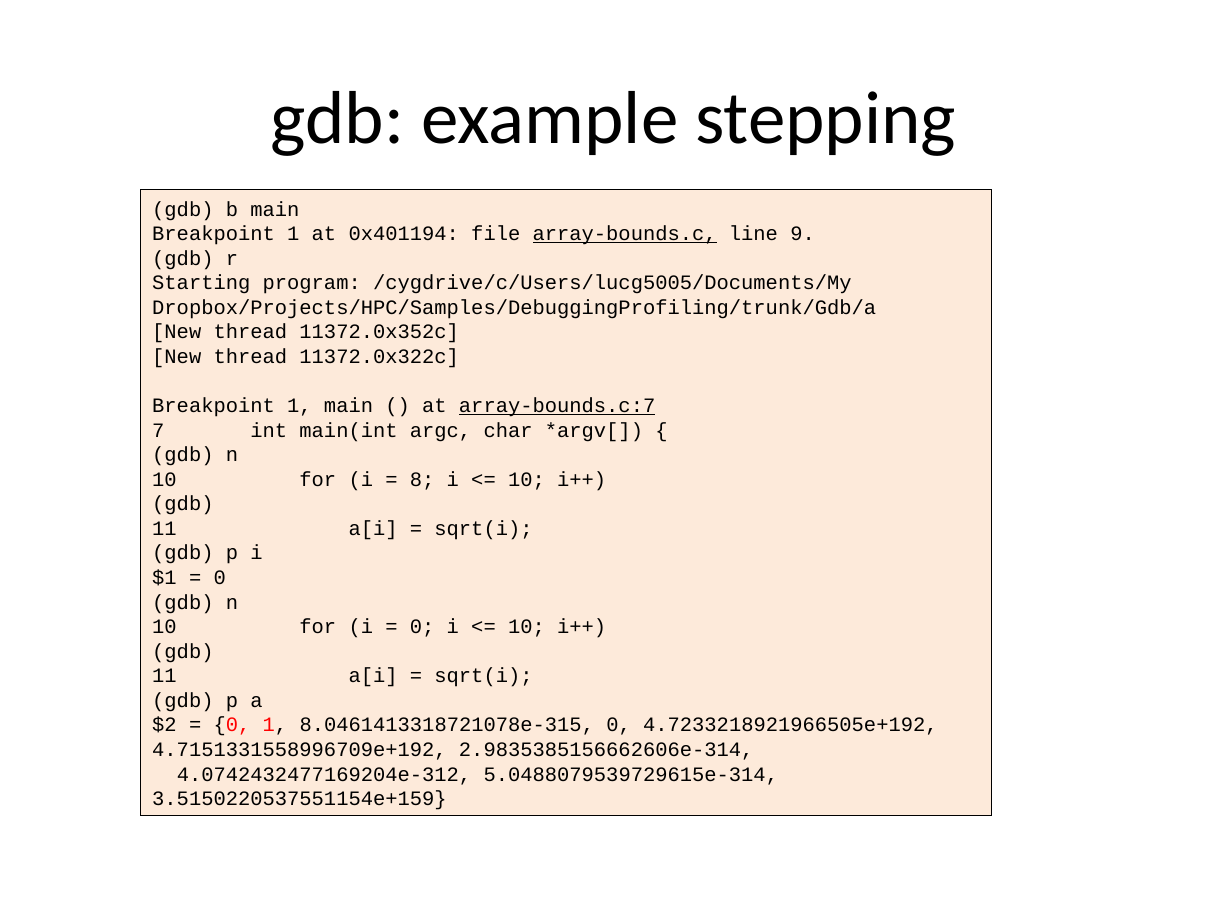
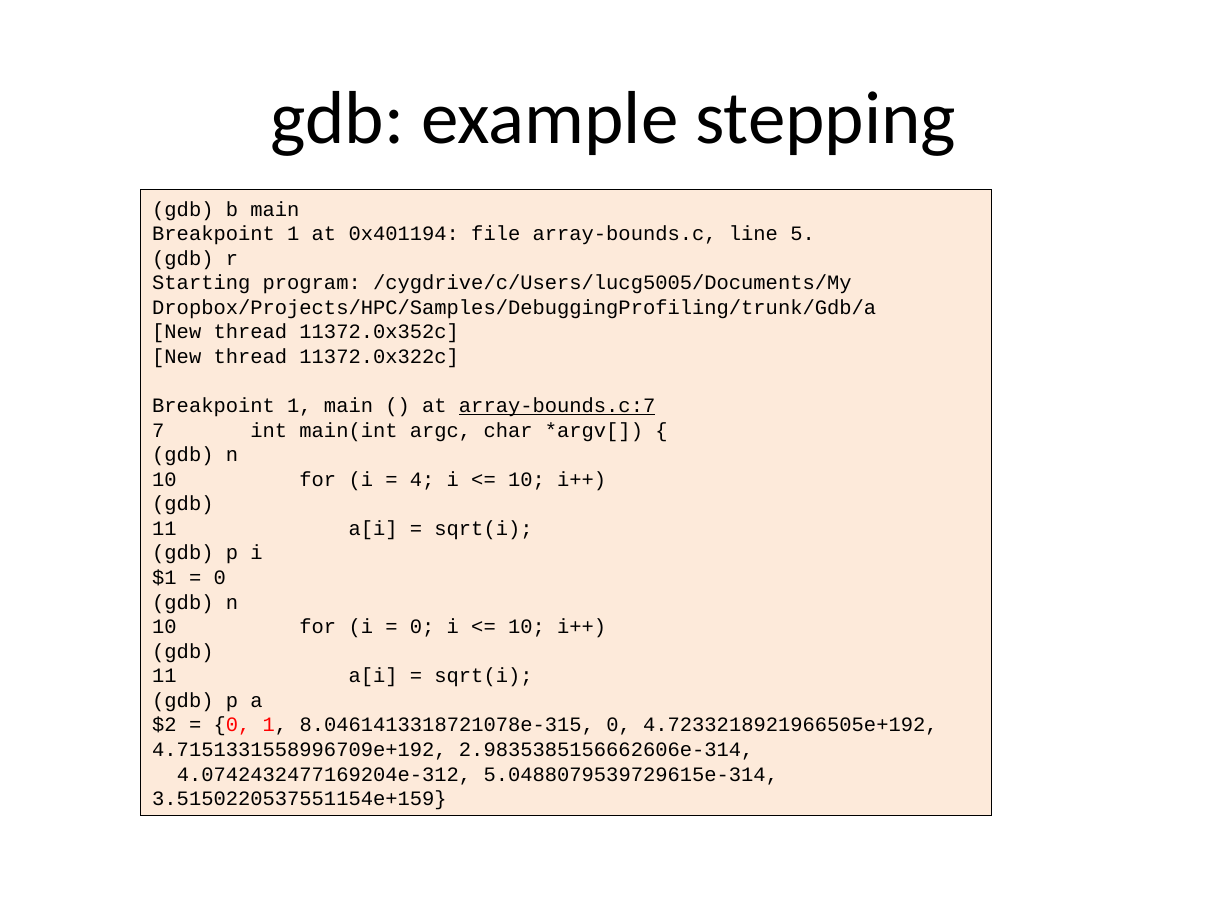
array-bounds.c underline: present -> none
9: 9 -> 5
8: 8 -> 4
